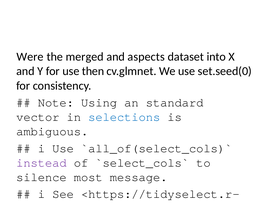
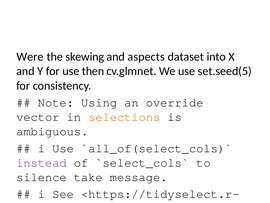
merged: merged -> skewing
set.seed(0: set.seed(0 -> set.seed(5
standard: standard -> override
selections colour: blue -> orange
most: most -> take
